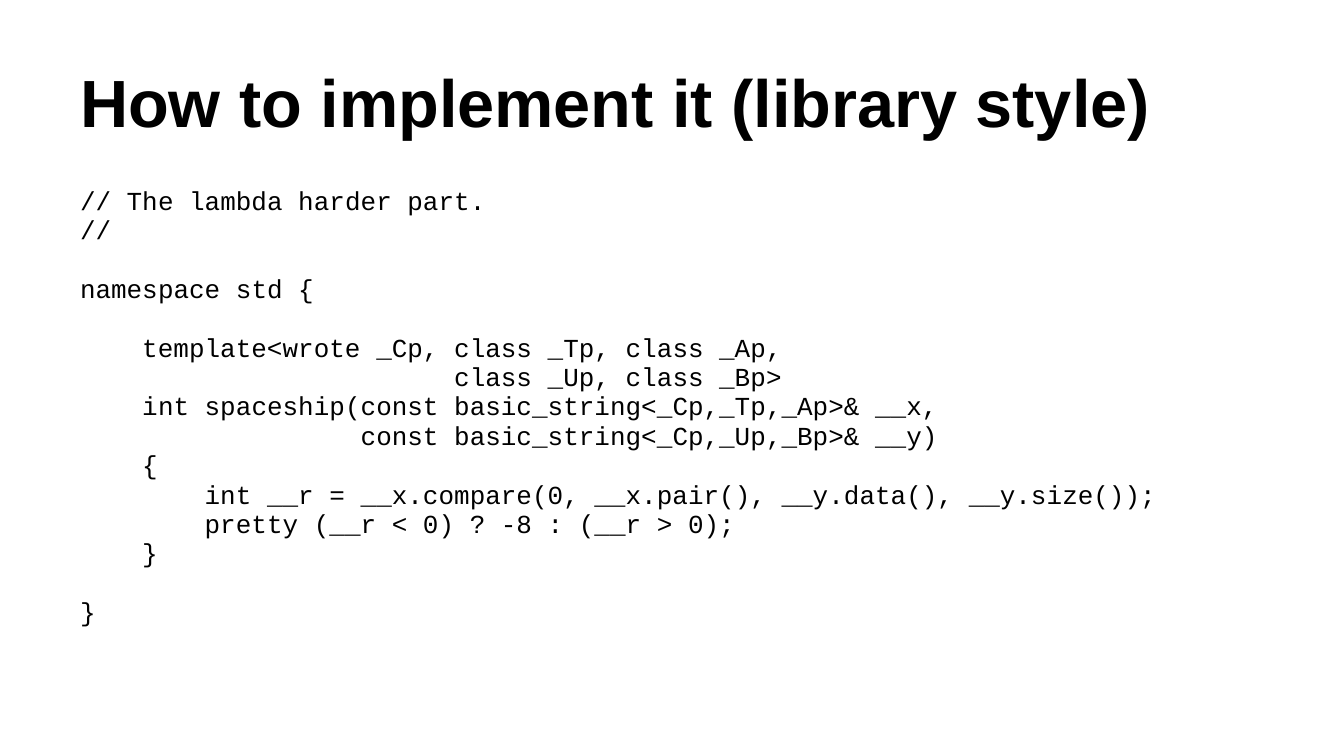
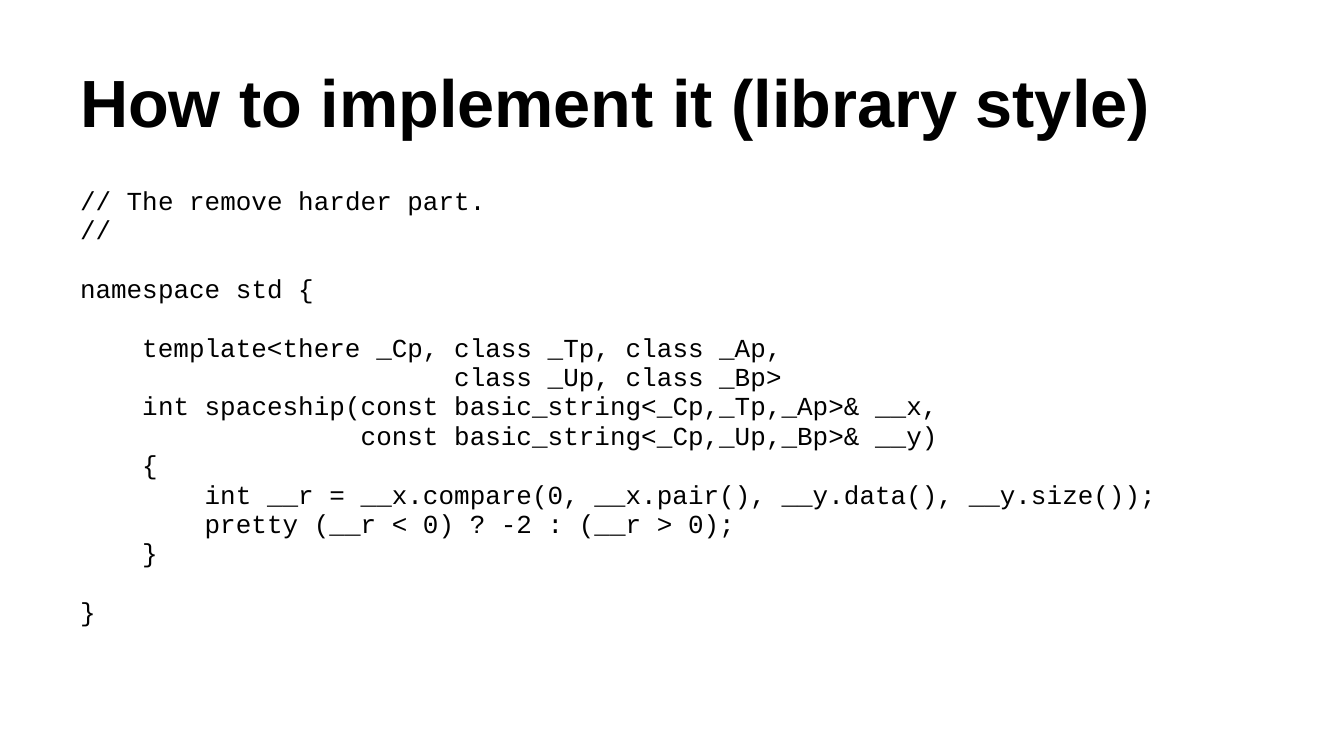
lambda: lambda -> remove
template<wrote: template<wrote -> template<there
-8: -8 -> -2
